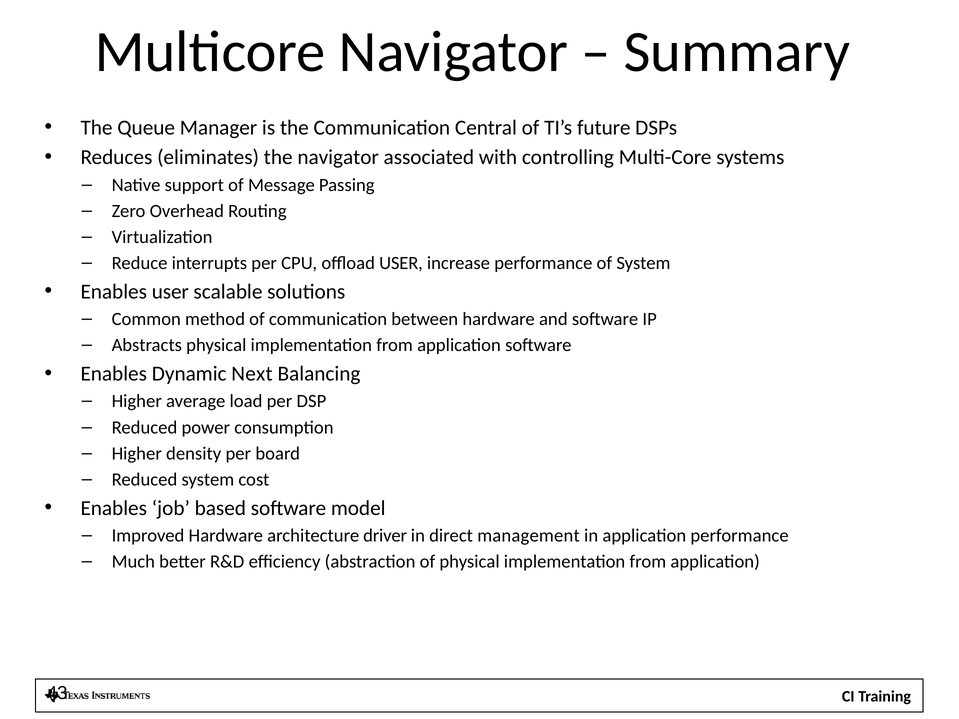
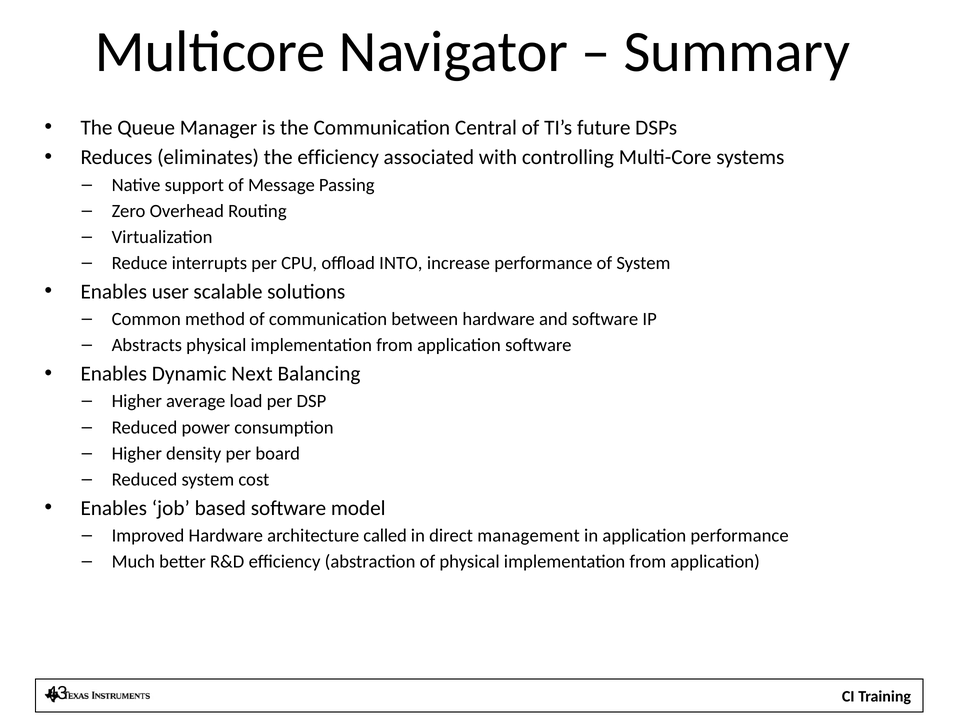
the navigator: navigator -> efficiency
offload USER: USER -> INTO
driver: driver -> called
